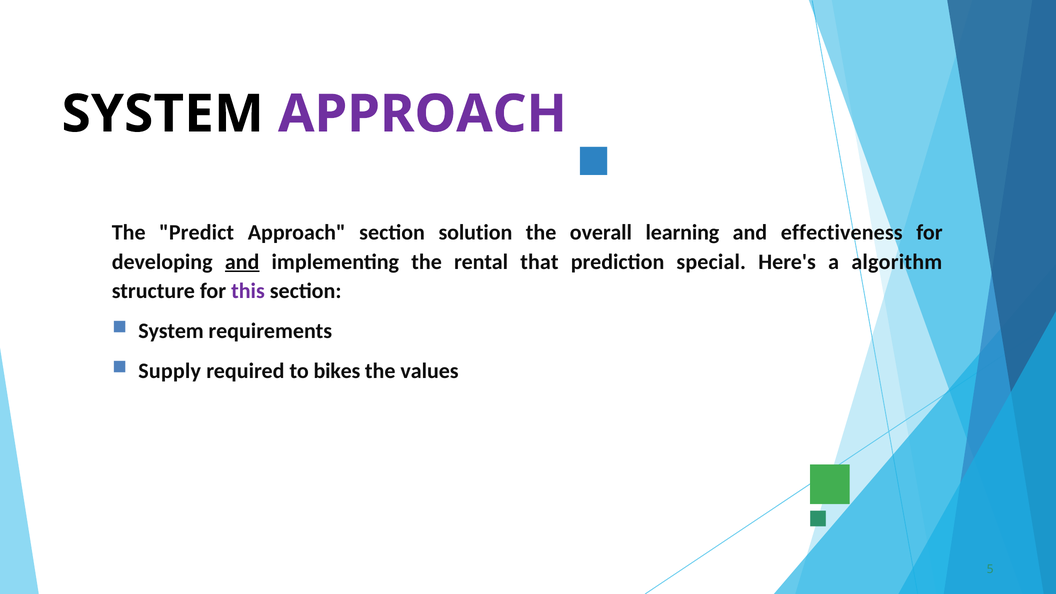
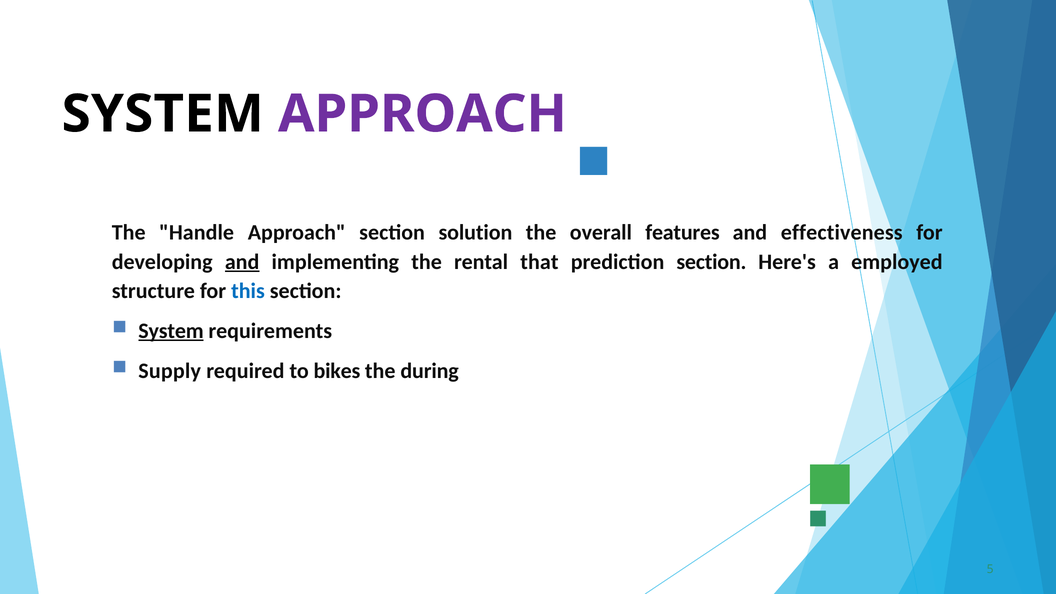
Predict: Predict -> Handle
learning: learning -> features
prediction special: special -> section
algorithm: algorithm -> employed
this colour: purple -> blue
System at (171, 331) underline: none -> present
values: values -> during
